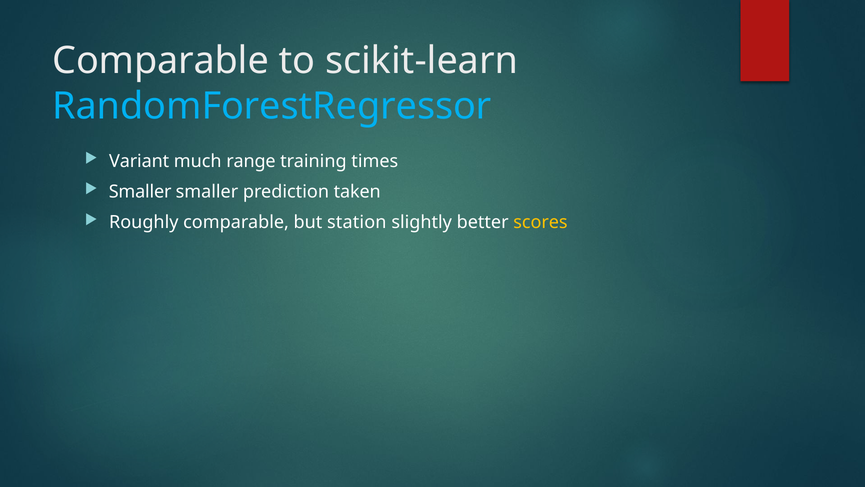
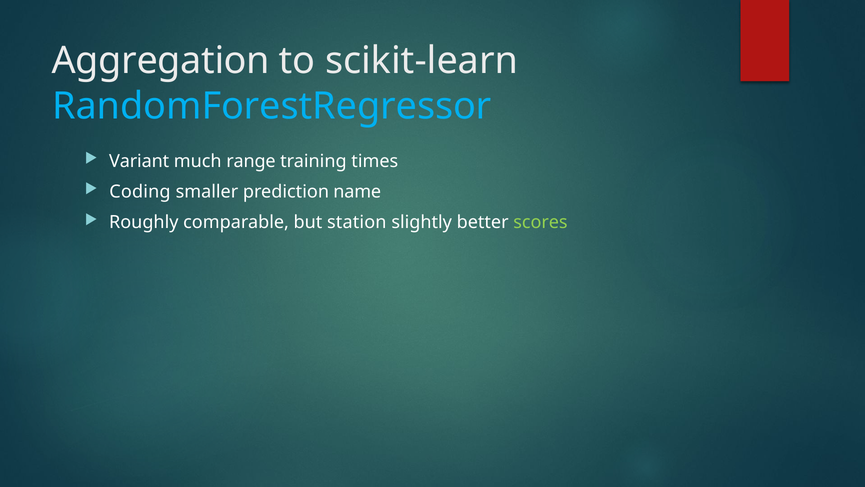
Comparable at (161, 61): Comparable -> Aggregation
Smaller at (140, 192): Smaller -> Coding
taken: taken -> name
scores colour: yellow -> light green
